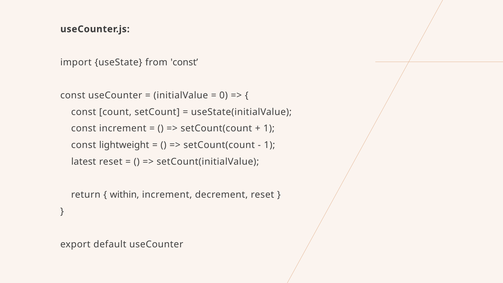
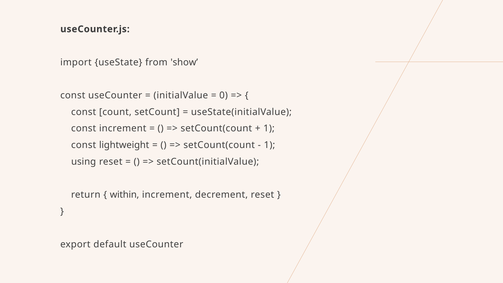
from const: const -> show
latest: latest -> using
